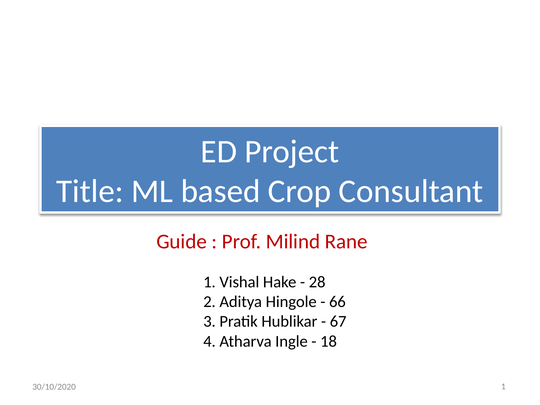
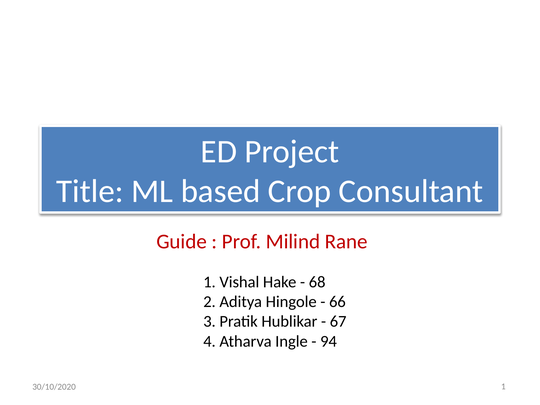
28: 28 -> 68
18: 18 -> 94
